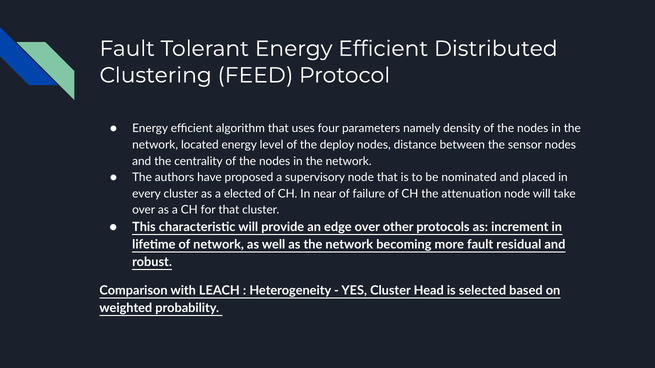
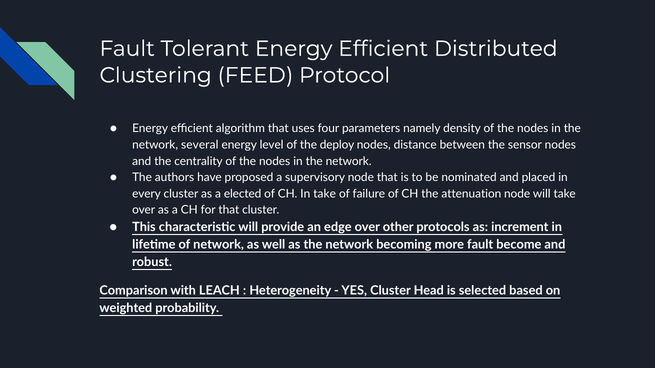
located: located -> several
In near: near -> take
residual: residual -> become
